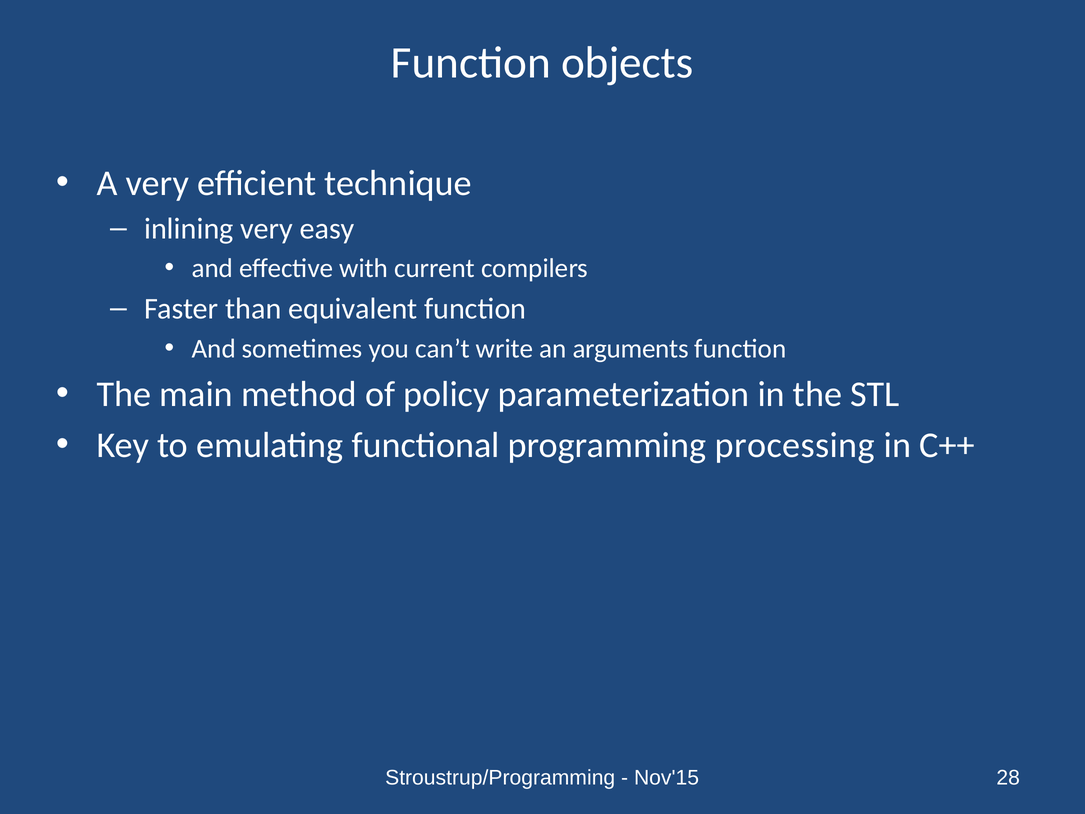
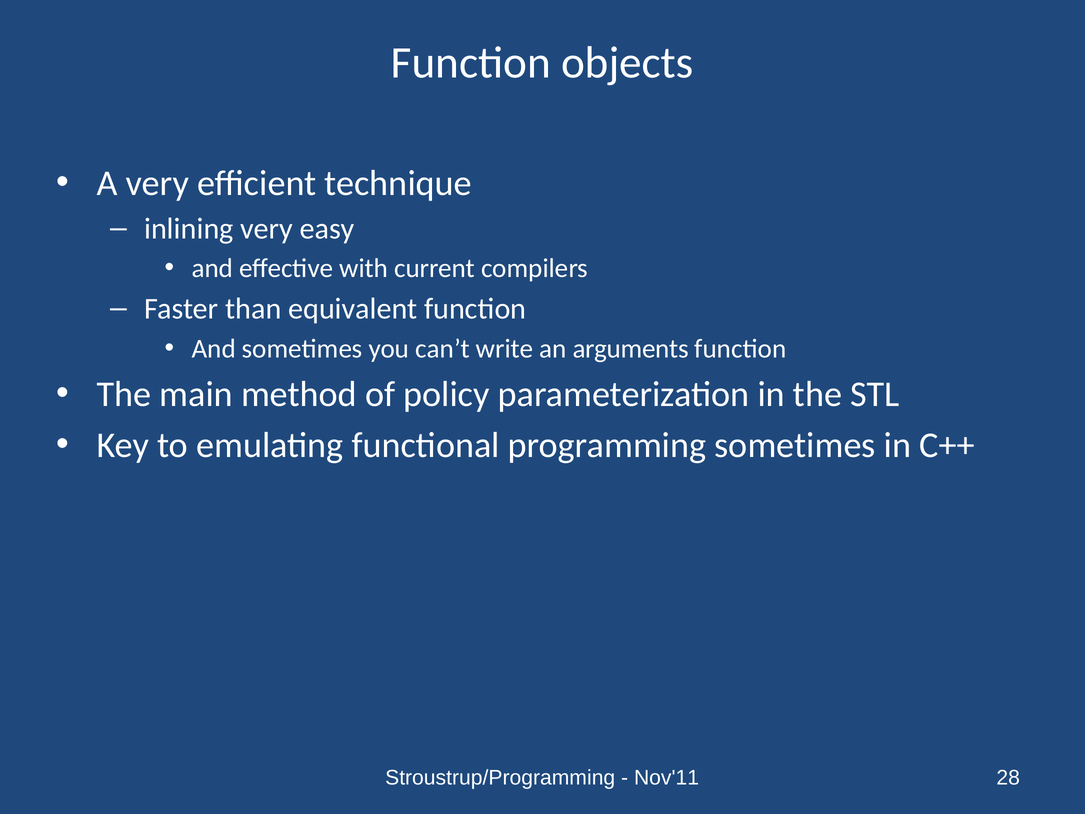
programming processing: processing -> sometimes
Nov'15: Nov'15 -> Nov'11
